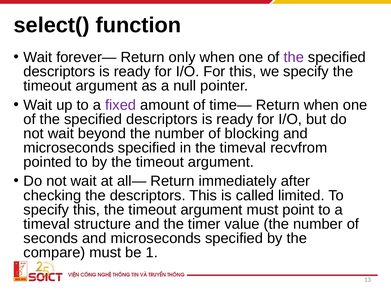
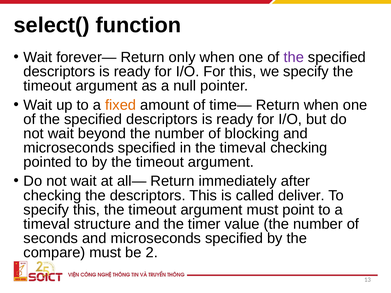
fixed colour: purple -> orange
timeval recvfrom: recvfrom -> checking
limited: limited -> deliver
1: 1 -> 2
